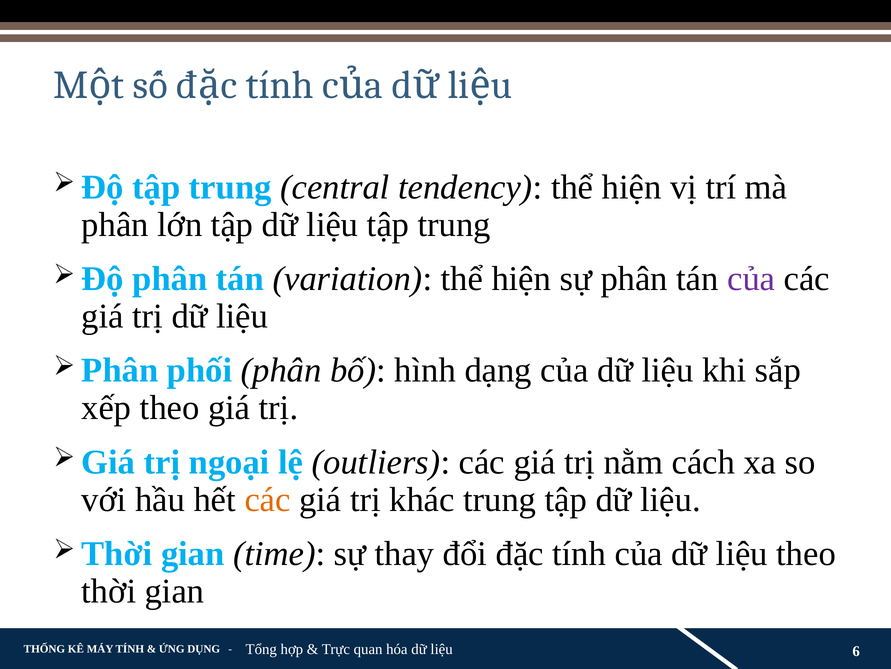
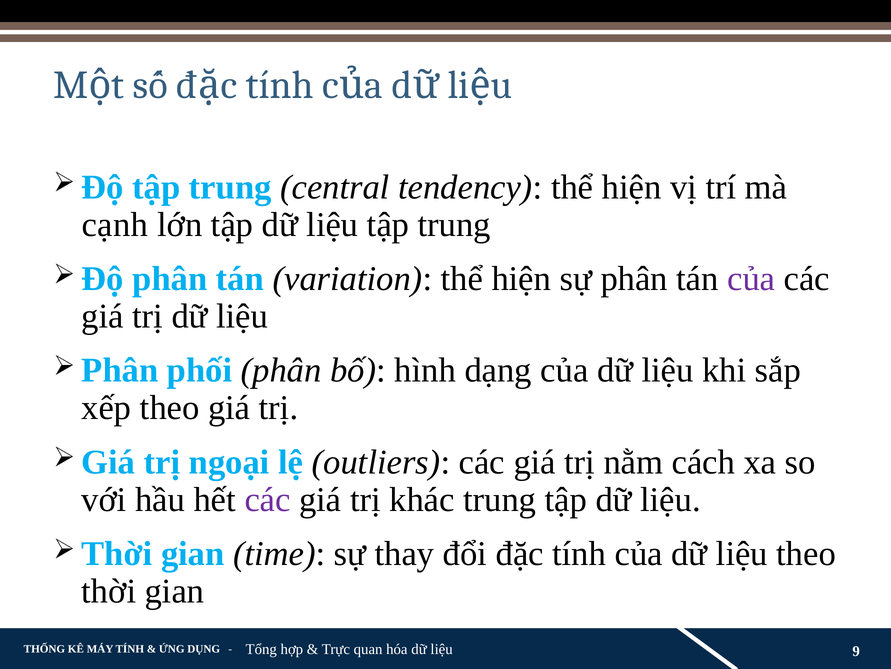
phân at (115, 224): phân -> cạnh
các at (268, 499) colour: orange -> purple
6: 6 -> 9
